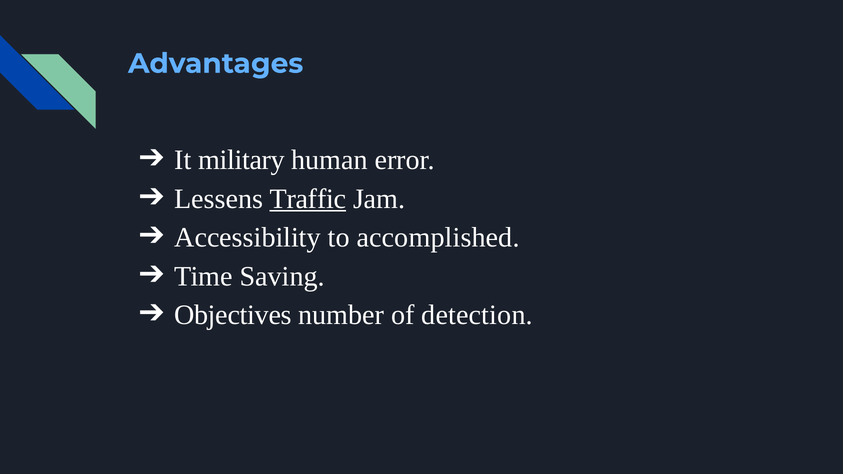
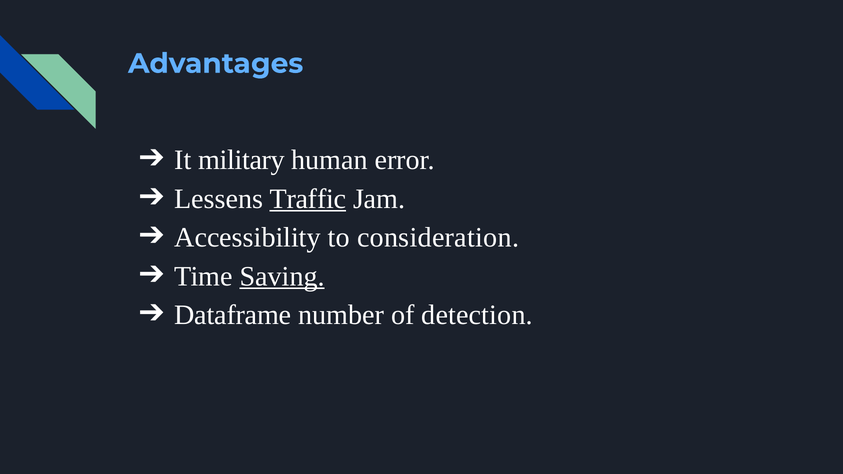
accomplished: accomplished -> consideration
Saving underline: none -> present
Objectives: Objectives -> Dataframe
